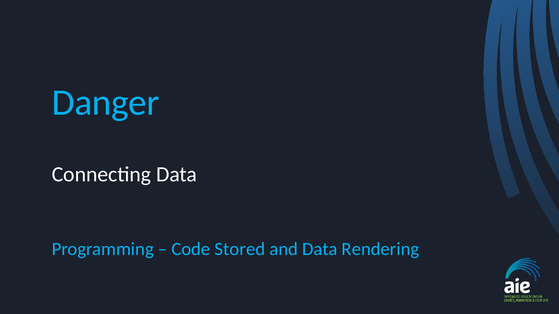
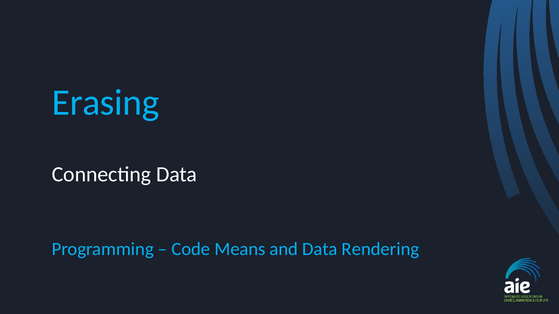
Danger: Danger -> Erasing
Stored: Stored -> Means
